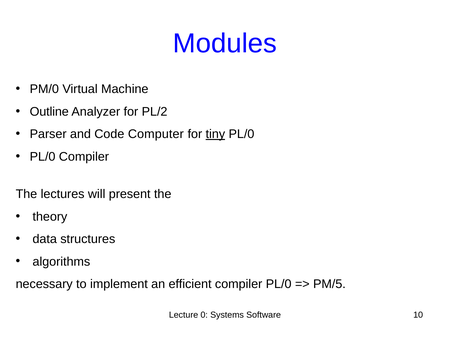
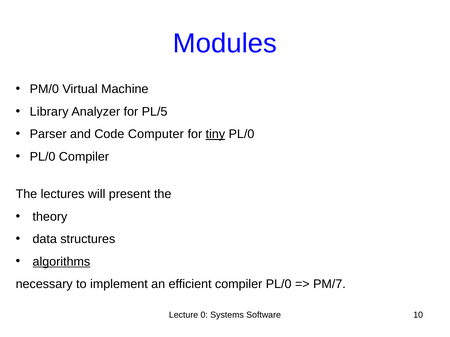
Outline: Outline -> Library
PL/2: PL/2 -> PL/5
algorithms underline: none -> present
PM/5: PM/5 -> PM/7
